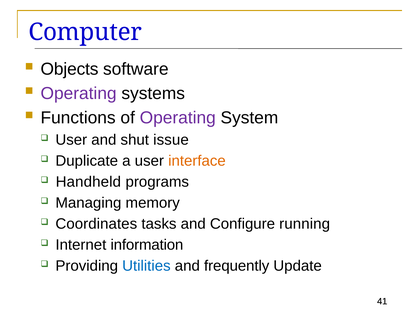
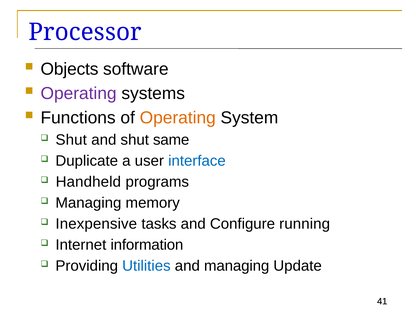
Computer: Computer -> Processor
Operating at (178, 118) colour: purple -> orange
User at (71, 140): User -> Shut
issue: issue -> same
interface colour: orange -> blue
Coordinates: Coordinates -> Inexpensive
and frequently: frequently -> managing
